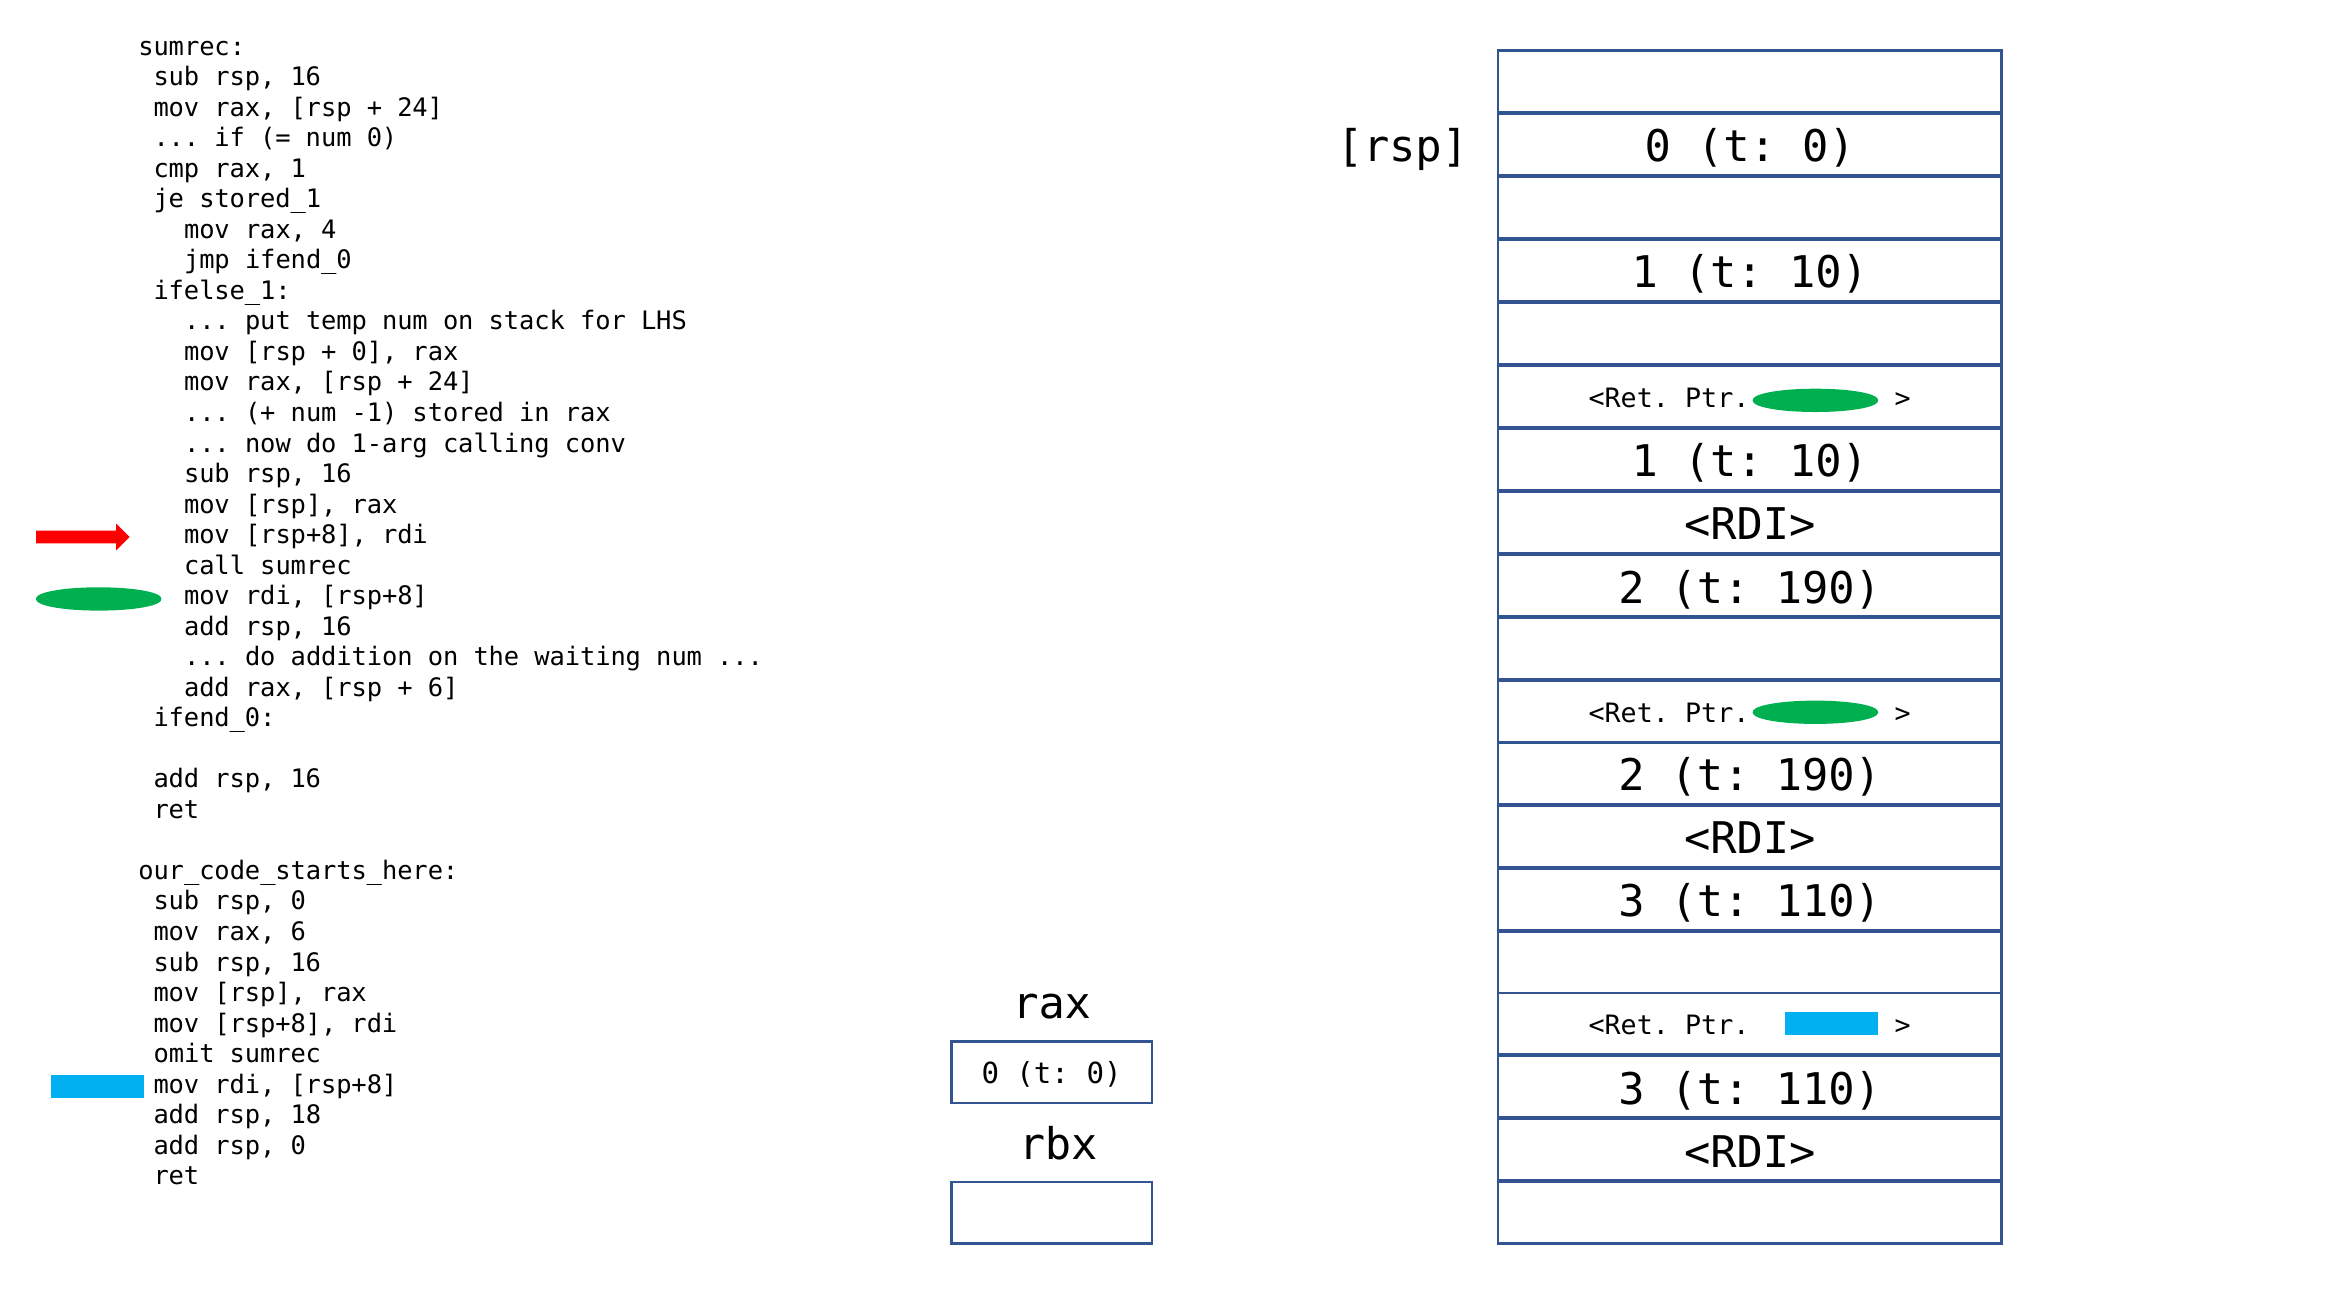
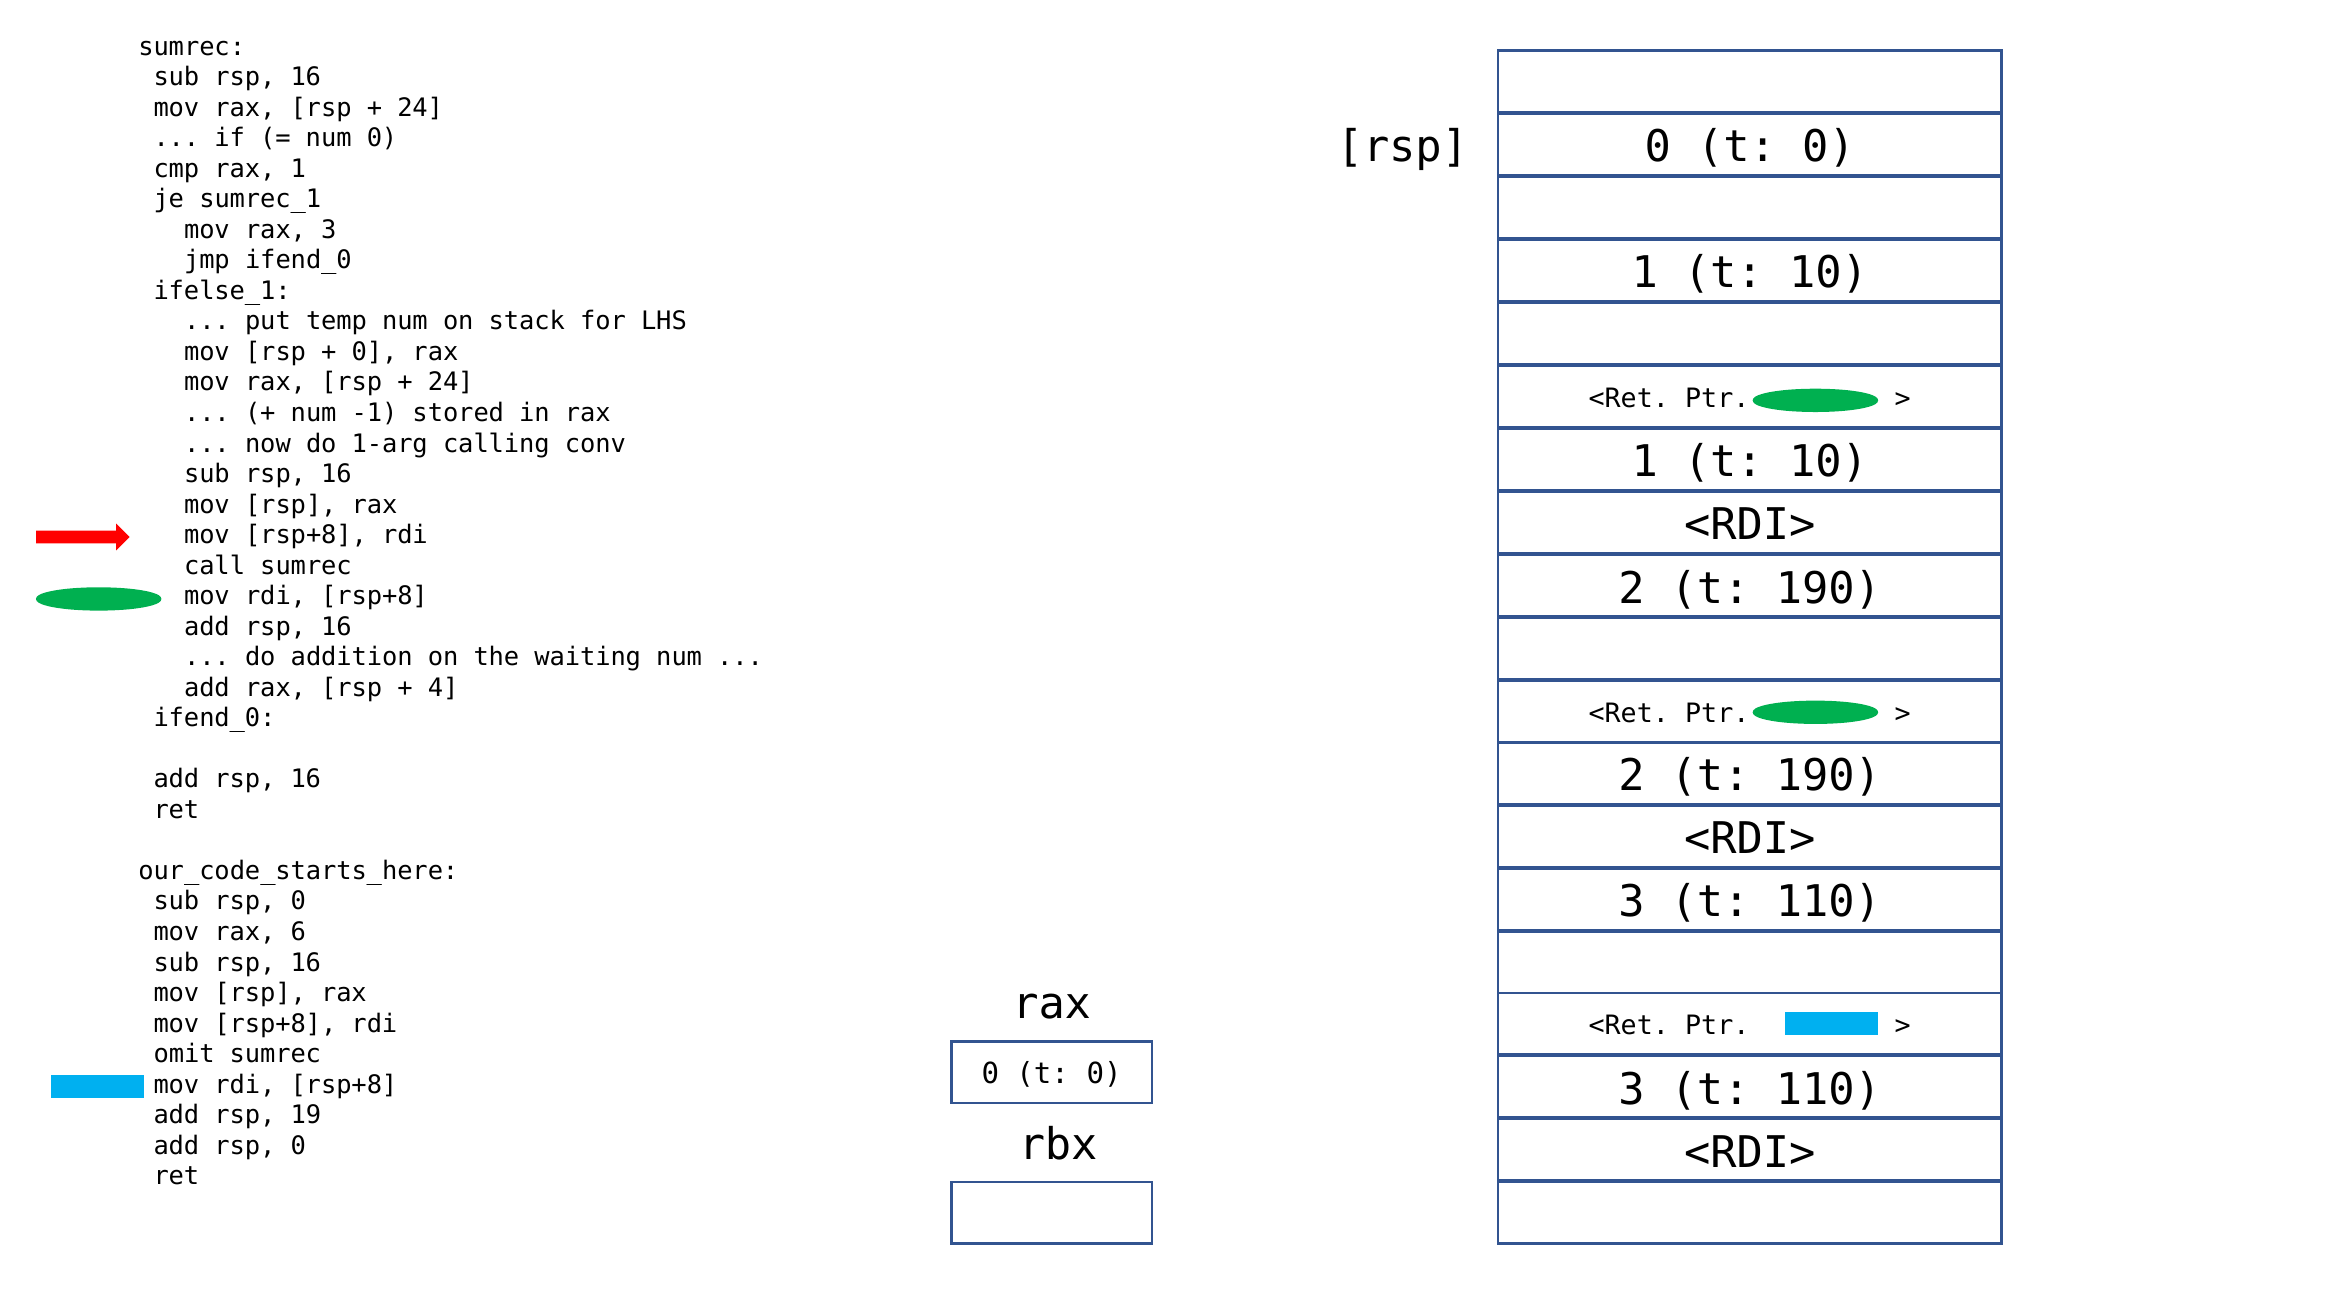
stored_1: stored_1 -> sumrec_1
rax 4: 4 -> 3
6 at (443, 688): 6 -> 4
18: 18 -> 19
